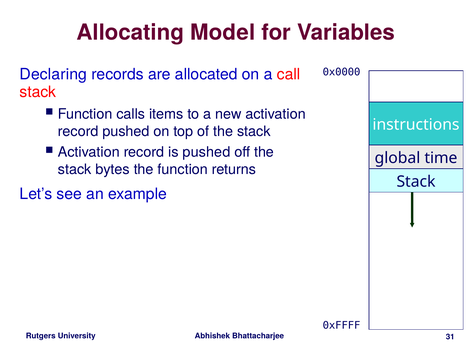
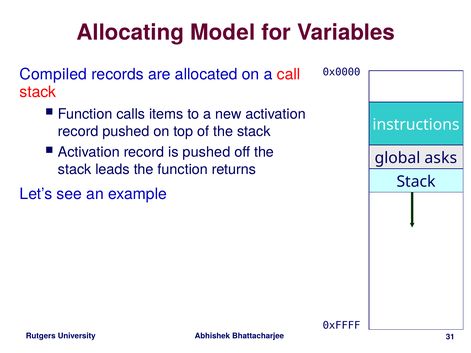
Declaring: Declaring -> Compiled
time: time -> asks
bytes: bytes -> leads
